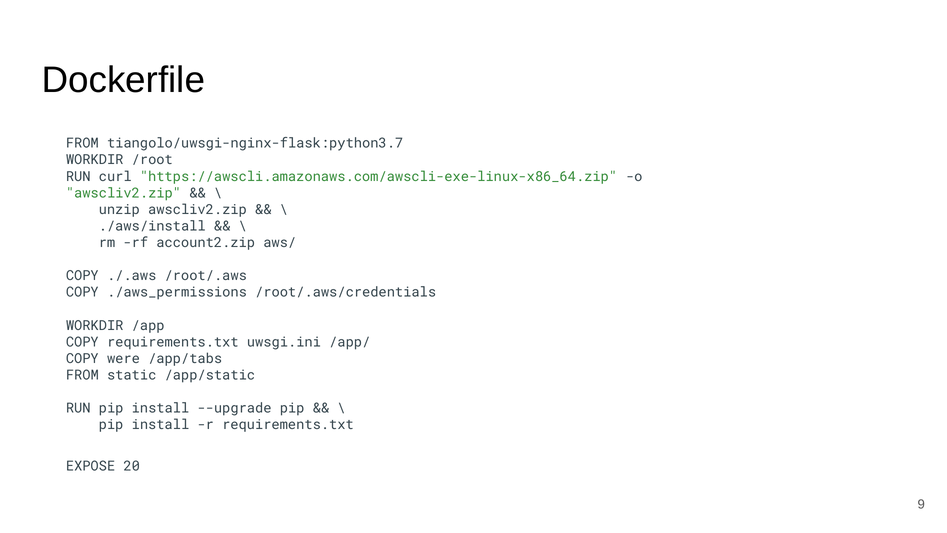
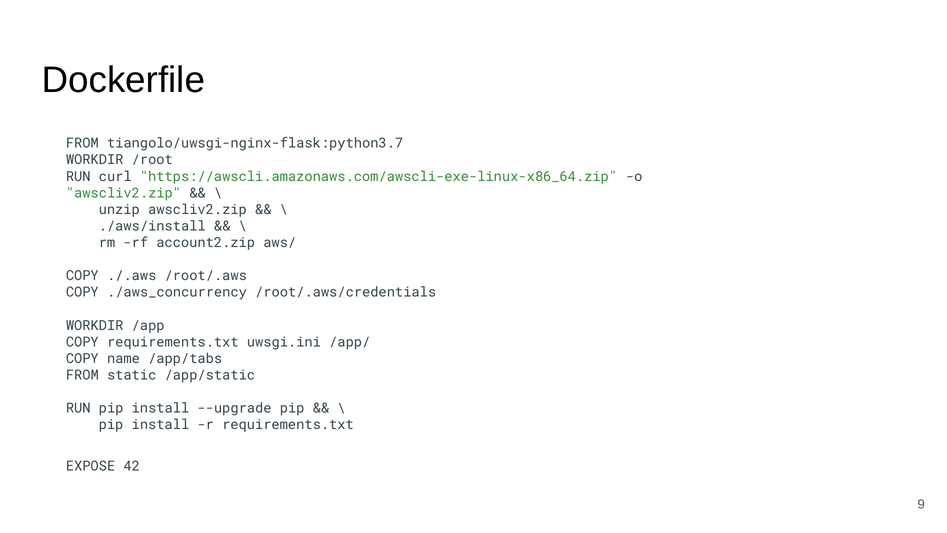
./aws_permissions: ./aws_permissions -> ./aws_concurrency
were: were -> name
20: 20 -> 42
